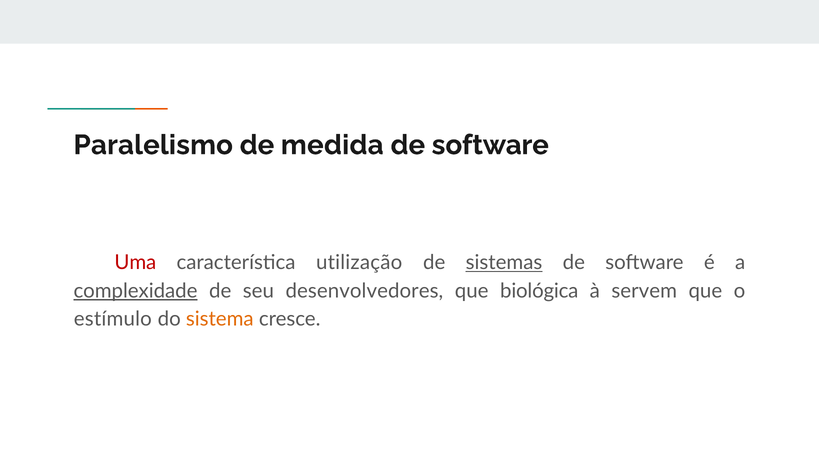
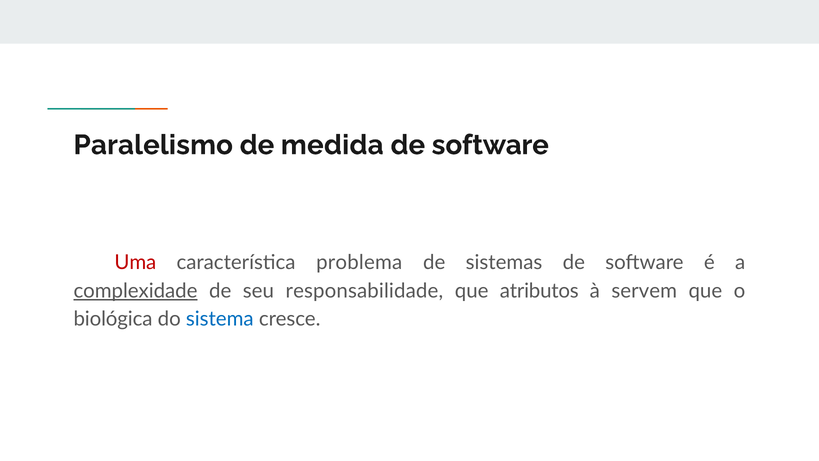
utilização: utilização -> problema
sistemas underline: present -> none
desenvolvedores: desenvolvedores -> responsabilidade
biológica: biológica -> atributos
estímulo: estímulo -> biológica
sistema colour: orange -> blue
